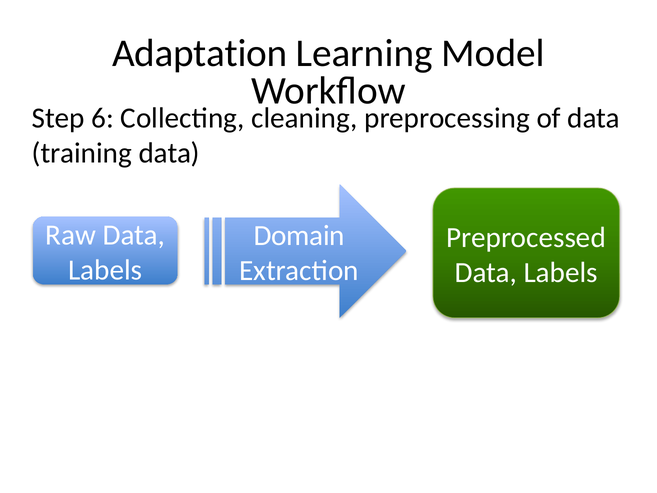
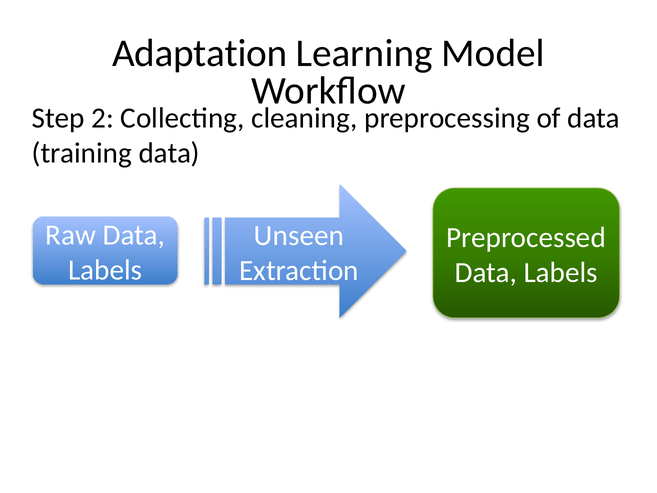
6: 6 -> 2
Domain: Domain -> Unseen
